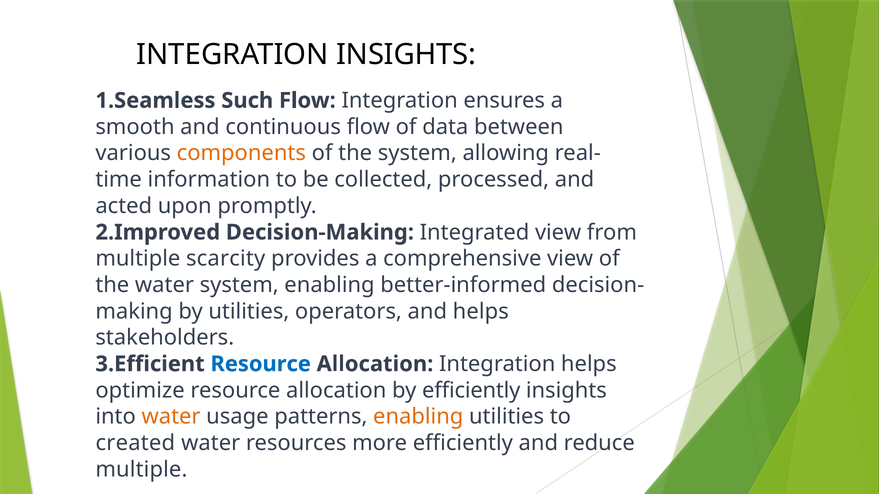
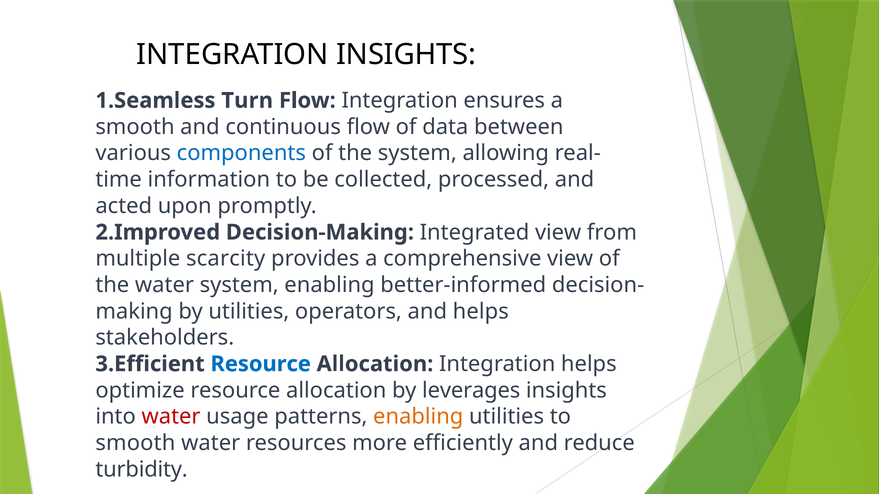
Such: Such -> Turn
components colour: orange -> blue
by efficiently: efficiently -> leverages
water at (171, 417) colour: orange -> red
created at (135, 443): created -> smooth
multiple at (141, 470): multiple -> turbidity
